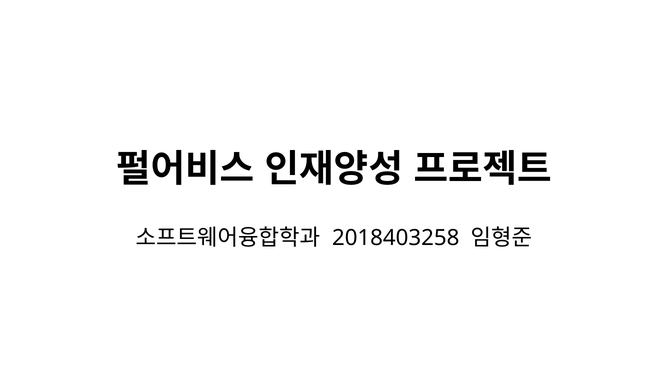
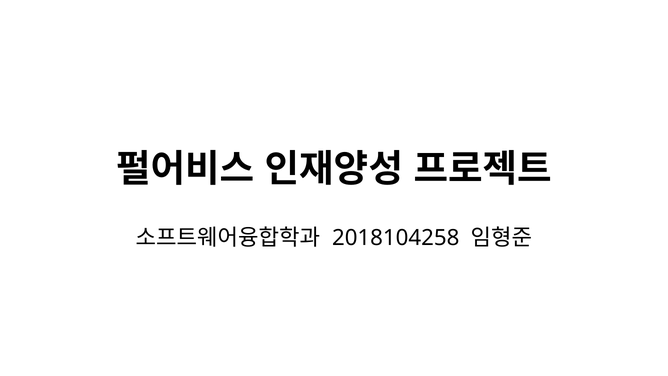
2018403258: 2018403258 -> 2018104258
